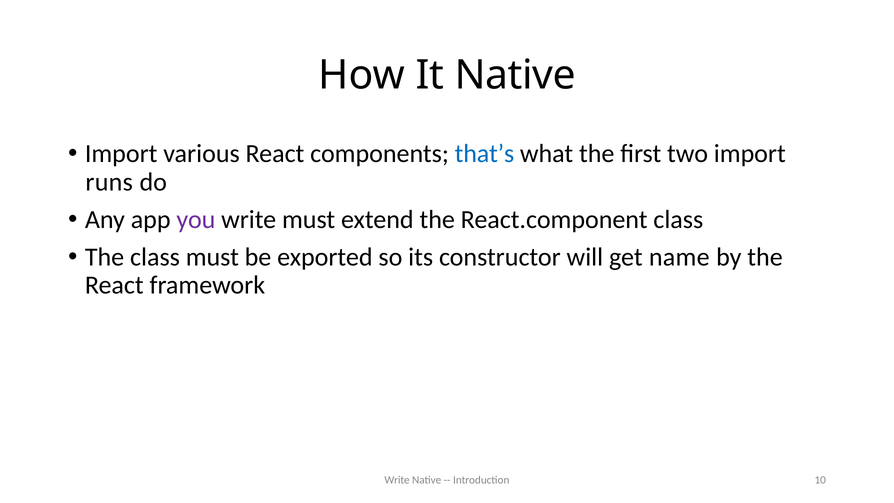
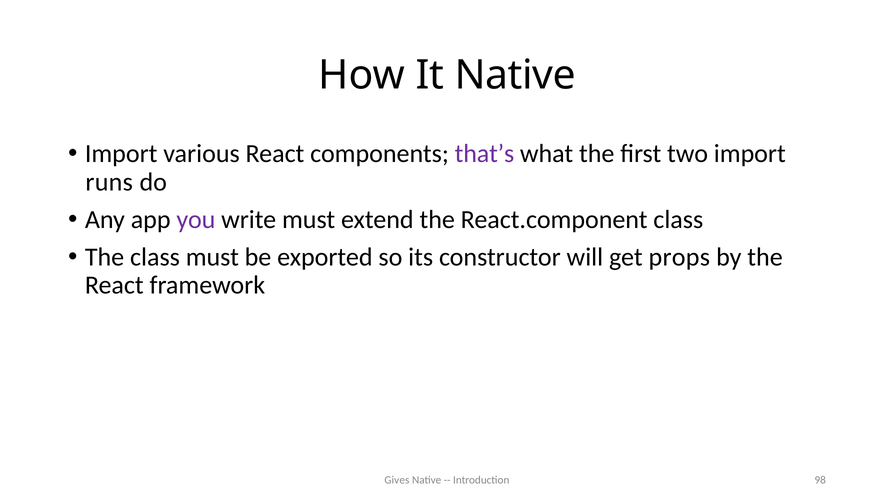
that’s colour: blue -> purple
name: name -> props
Write at (397, 480): Write -> Gives
10: 10 -> 98
